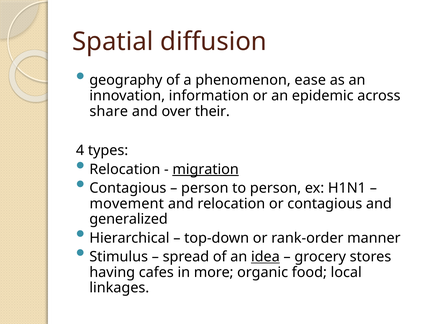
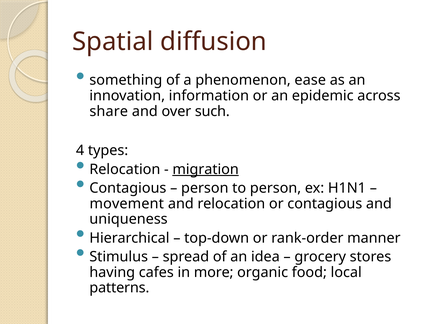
geography: geography -> something
their: their -> such
generalized: generalized -> uniqueness
idea underline: present -> none
linkages: linkages -> patterns
